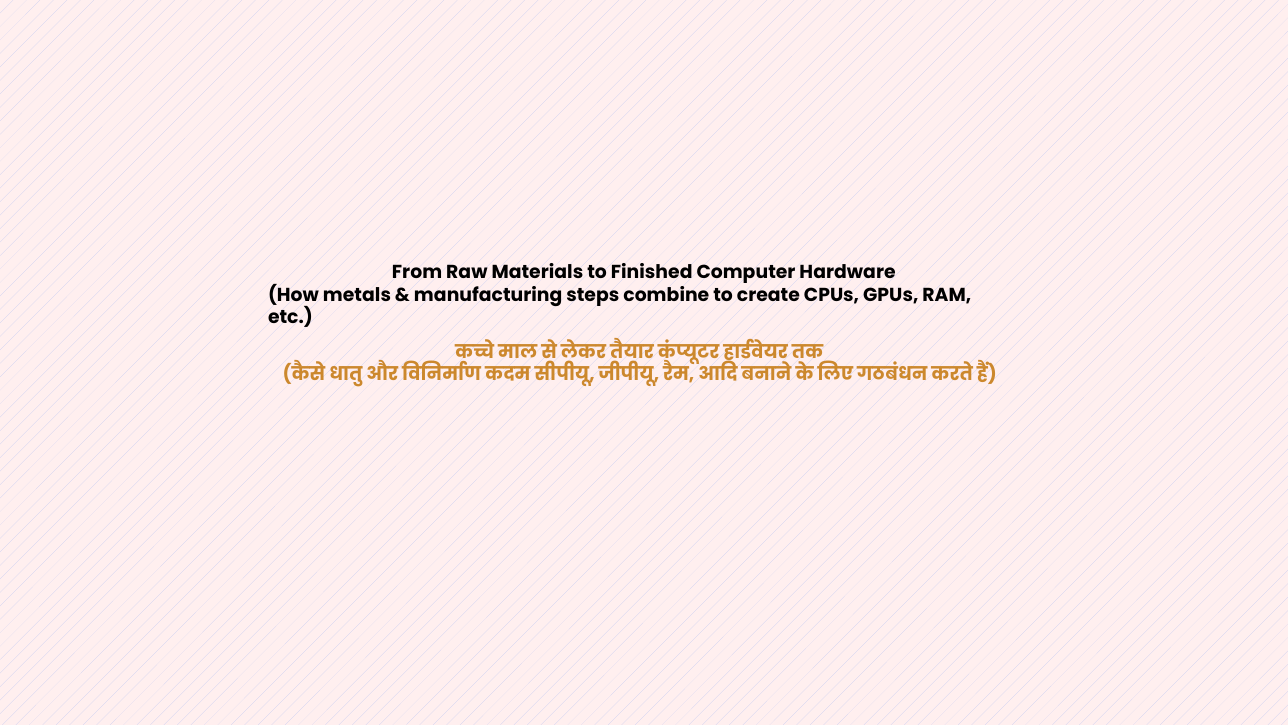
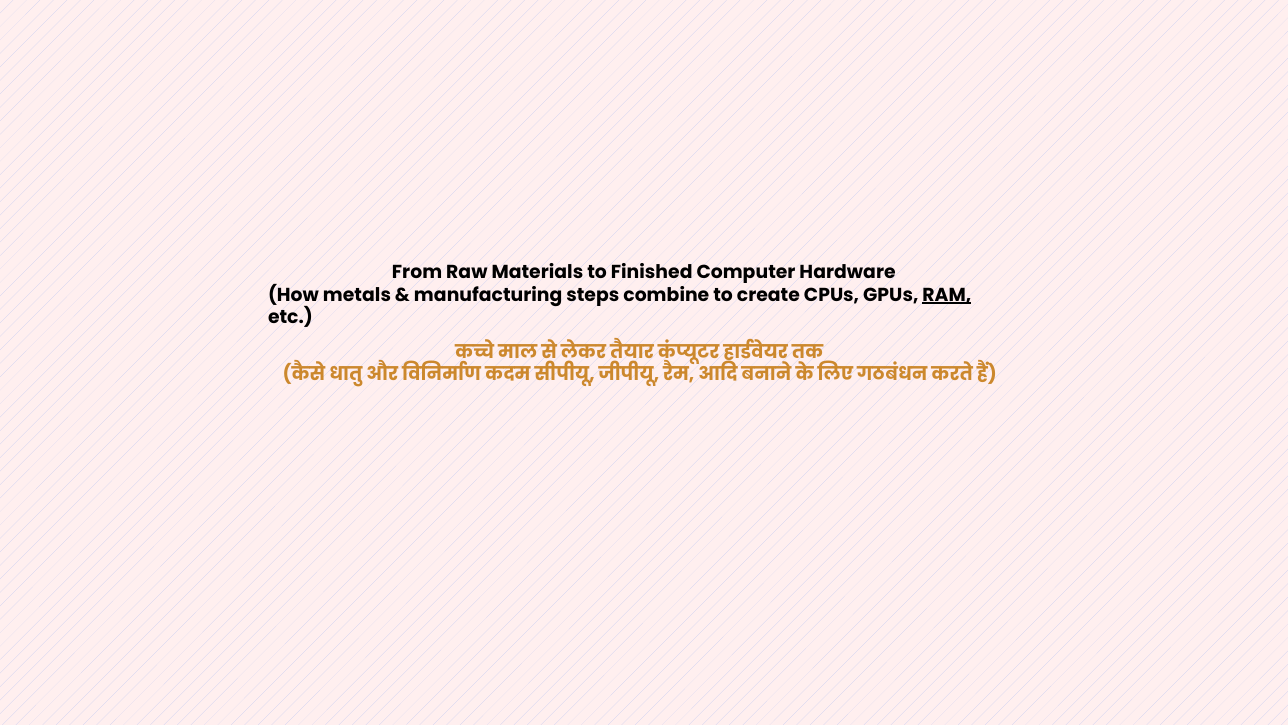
RAM underline: none -> present
